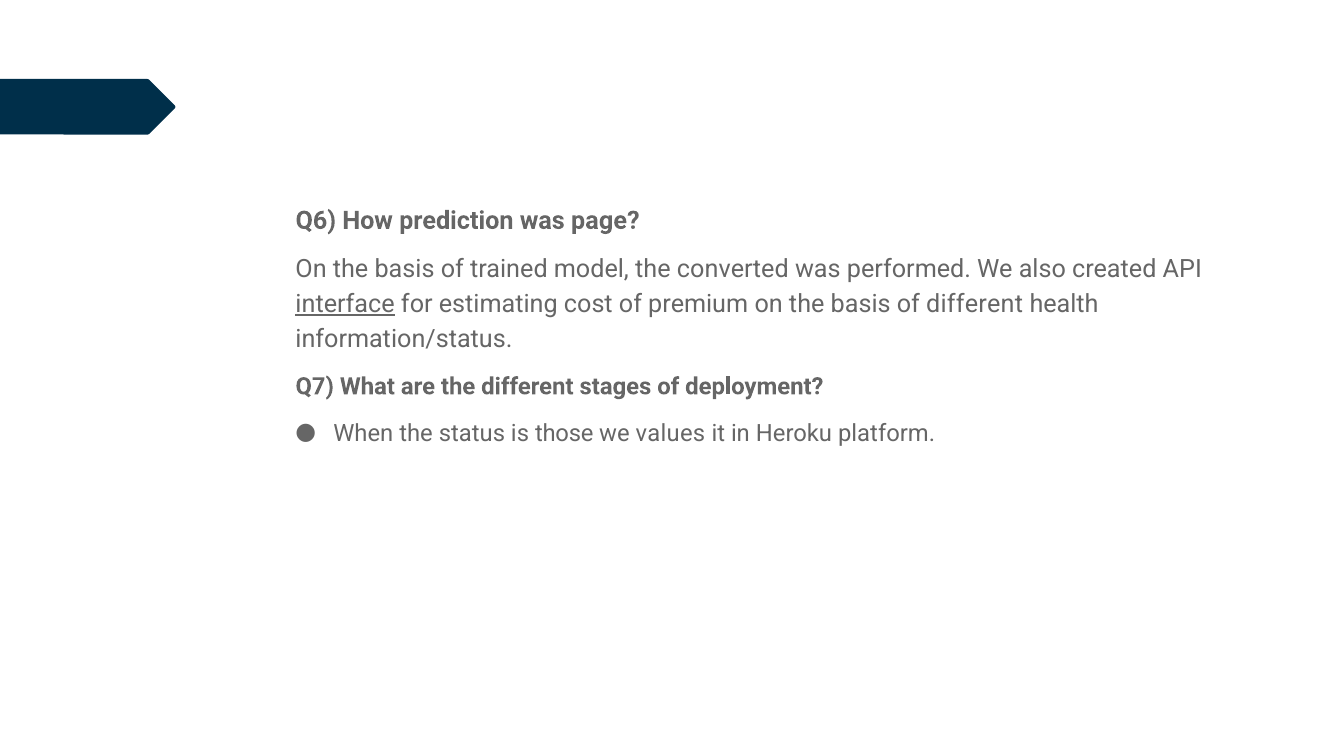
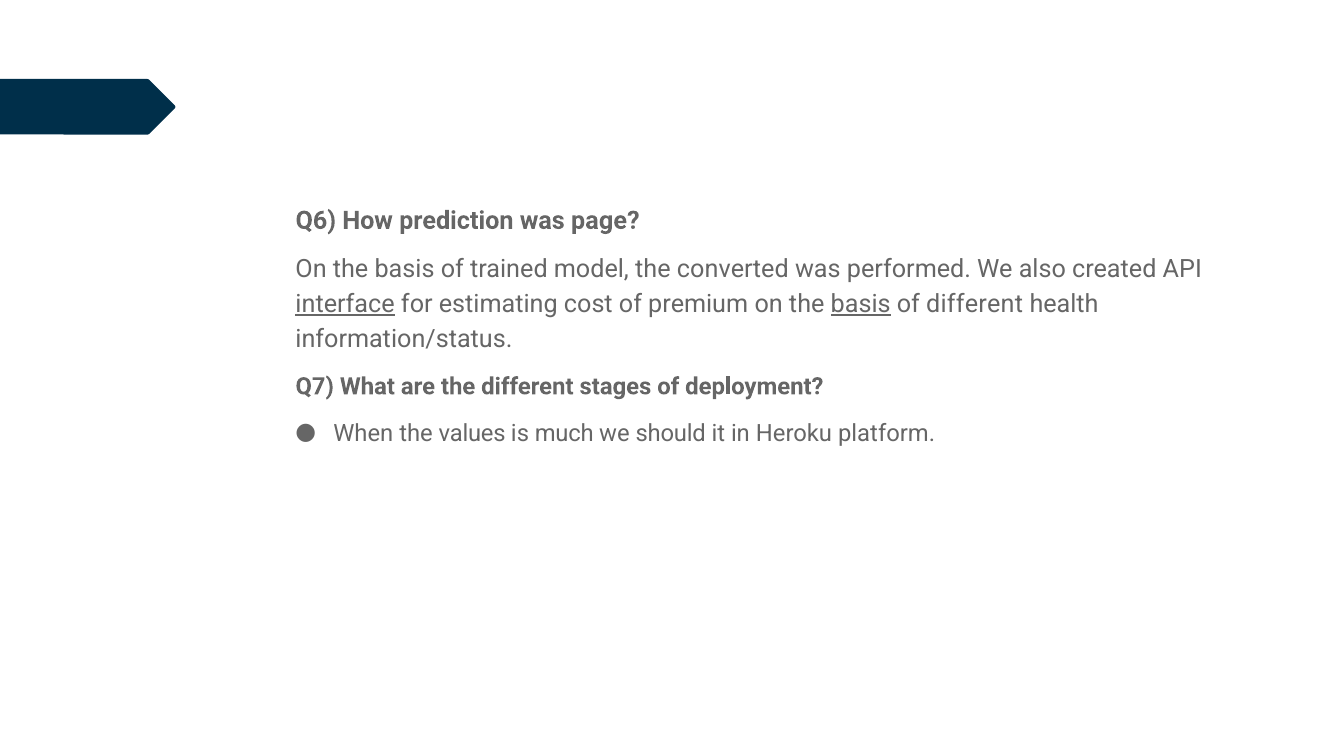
basis at (861, 304) underline: none -> present
status: status -> values
those: those -> much
values: values -> should
